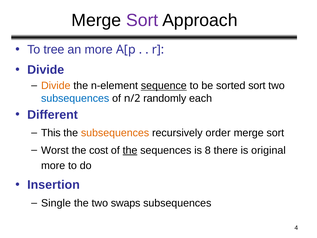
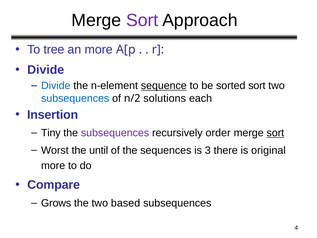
Divide at (56, 86) colour: orange -> blue
randomly: randomly -> solutions
Different: Different -> Insertion
This: This -> Tiny
subsequences at (115, 133) colour: orange -> purple
sort at (275, 133) underline: none -> present
cost: cost -> until
the at (130, 150) underline: present -> none
8: 8 -> 3
Insertion: Insertion -> Compare
Single: Single -> Grows
swaps: swaps -> based
